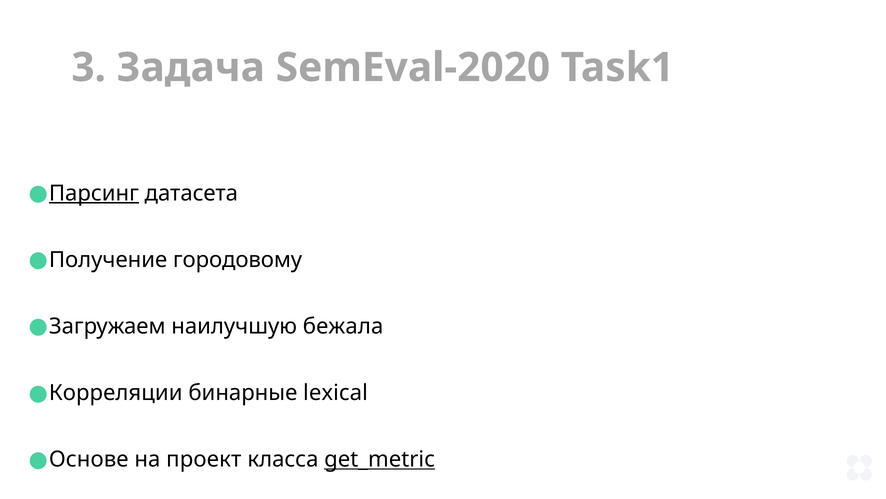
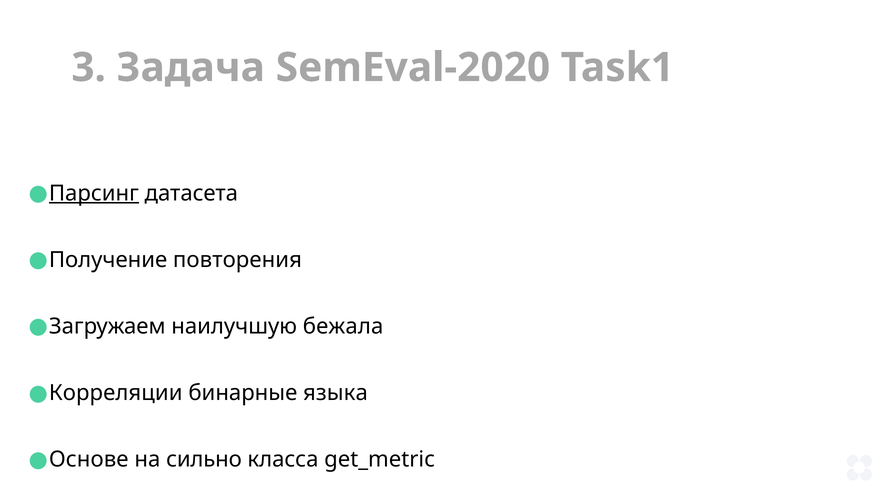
городовому: городовому -> повторения
lexical: lexical -> языка
проект: проект -> сильно
get_metric underline: present -> none
